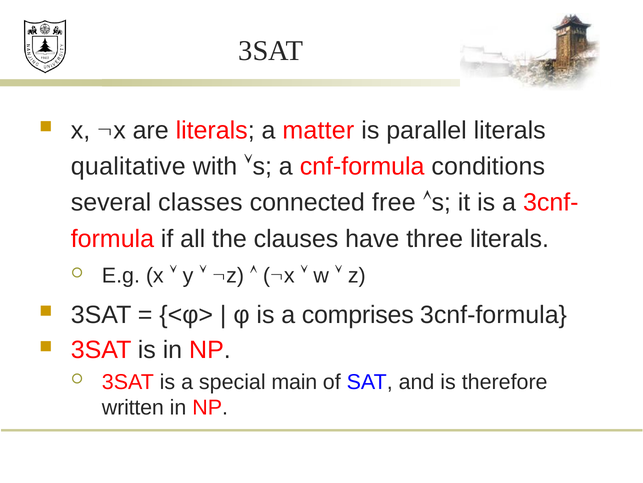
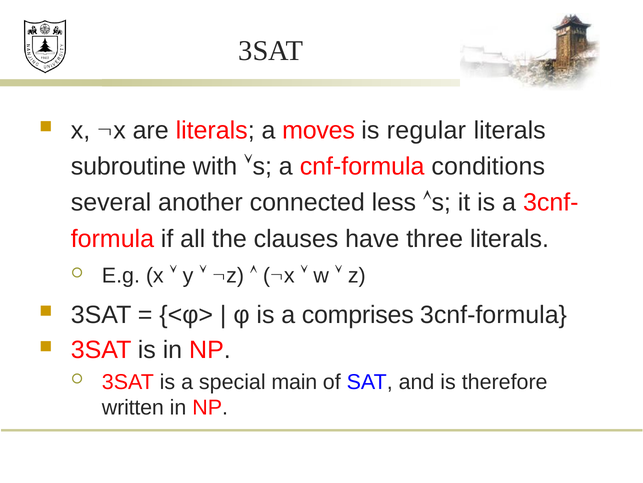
matter: matter -> moves
parallel: parallel -> regular
qualitative: qualitative -> subroutine
classes: classes -> another
free: free -> less
